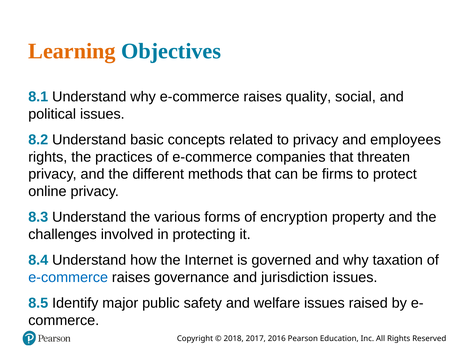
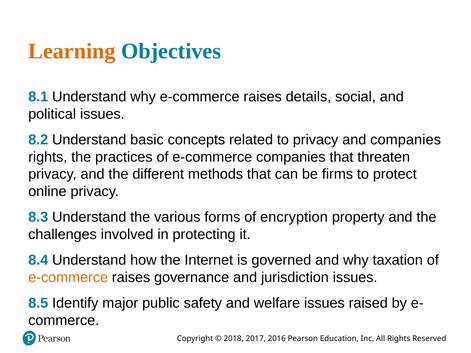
quality: quality -> details
and employees: employees -> companies
e-commerce at (68, 278) colour: blue -> orange
